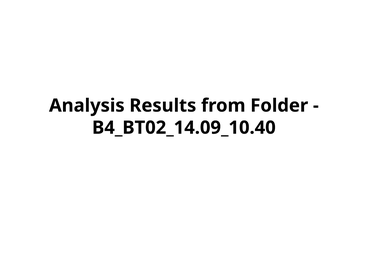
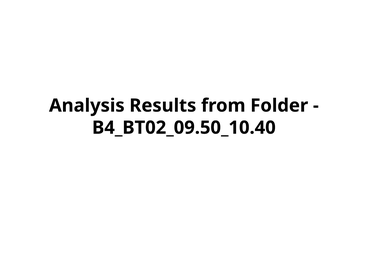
B4_BT02_14.09_10.40: B4_BT02_14.09_10.40 -> B4_BT02_09.50_10.40
